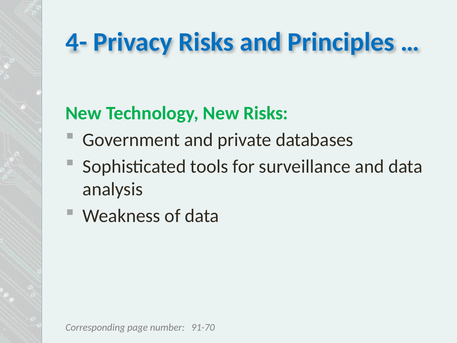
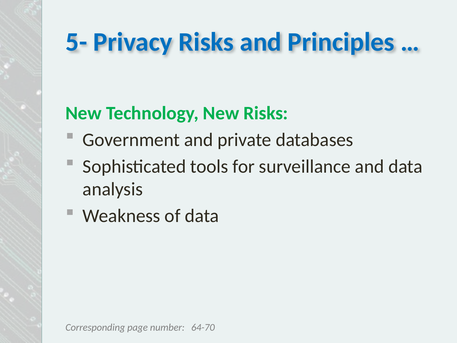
4-: 4- -> 5-
91-70: 91-70 -> 64-70
